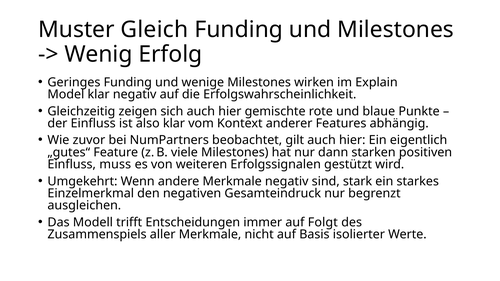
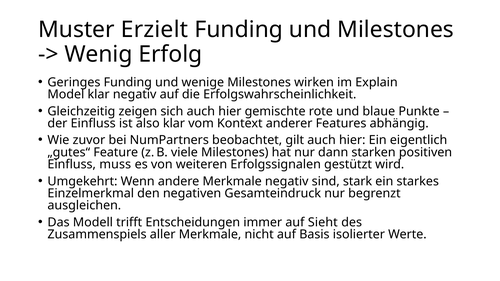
Gleich: Gleich -> Erzielt
Folgt: Folgt -> Sieht
